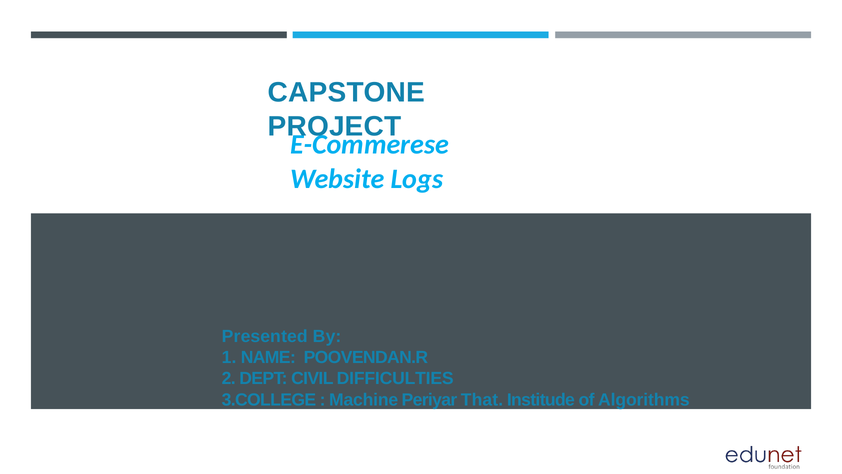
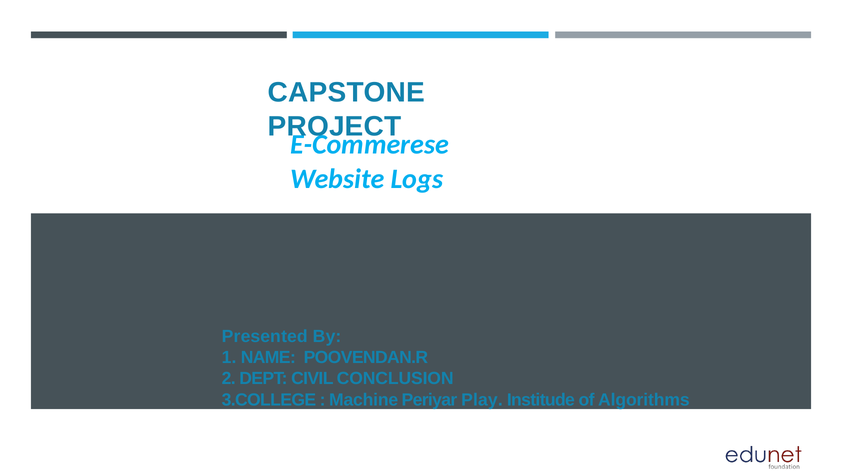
DIFFICULTIES: DIFFICULTIES -> CONCLUSION
That: That -> Play
